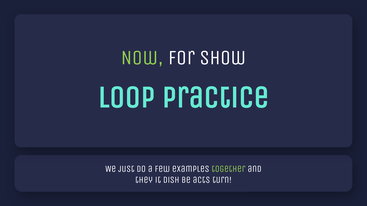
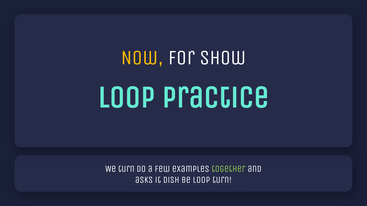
Now colour: light green -> yellow
We just: just -> turn
they: they -> asks
be acts: acts -> loop
